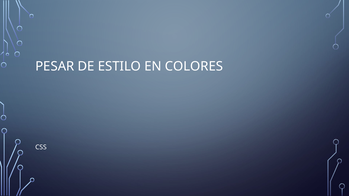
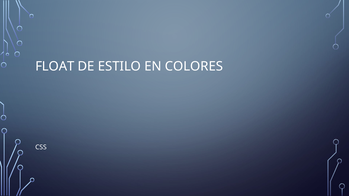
PESAR: PESAR -> FLOAT
